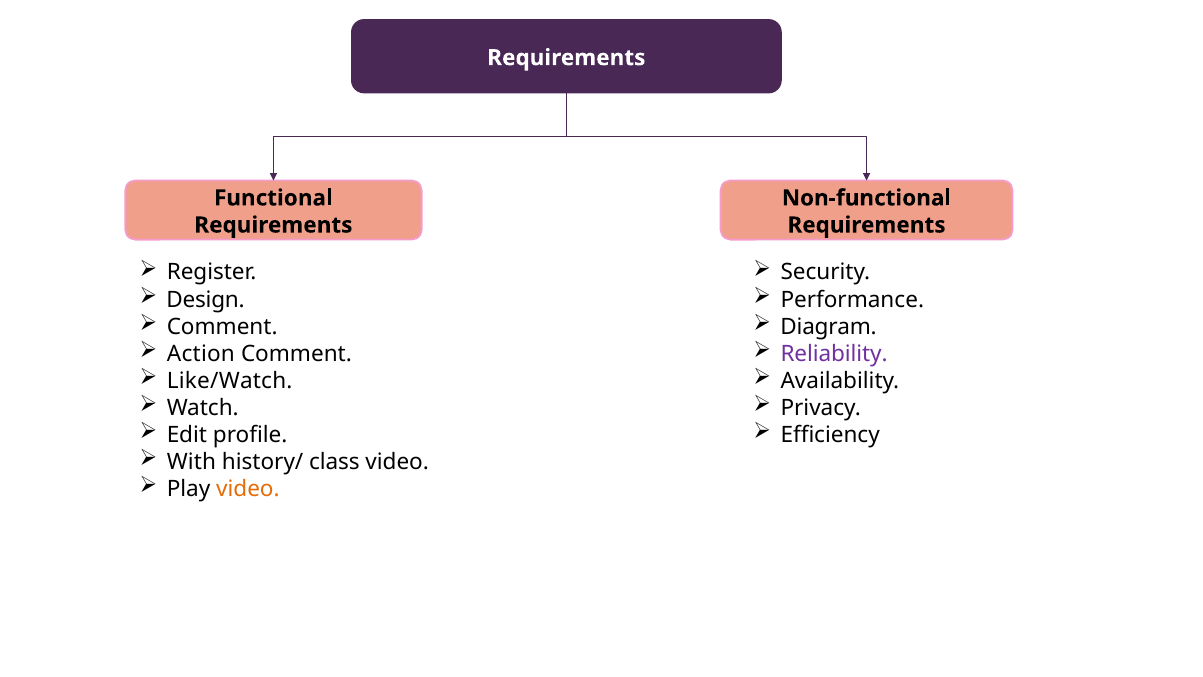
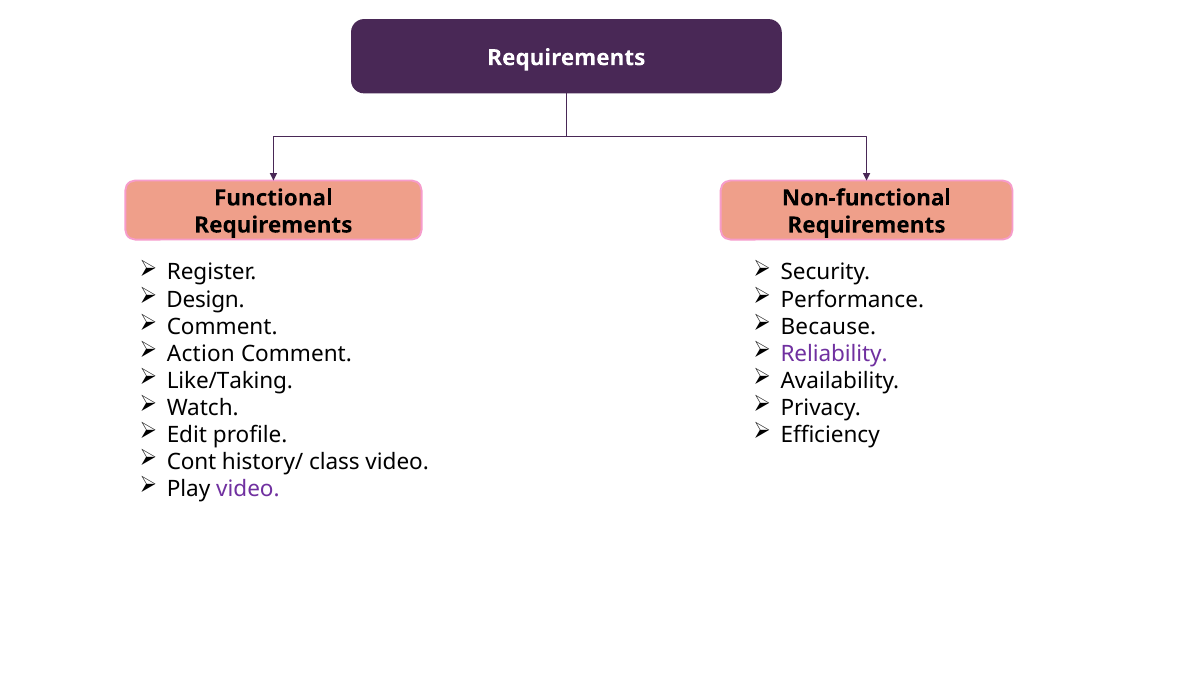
Diagram: Diagram -> Because
Like/Watch: Like/Watch -> Like/Taking
With: With -> Cont
video at (248, 489) colour: orange -> purple
